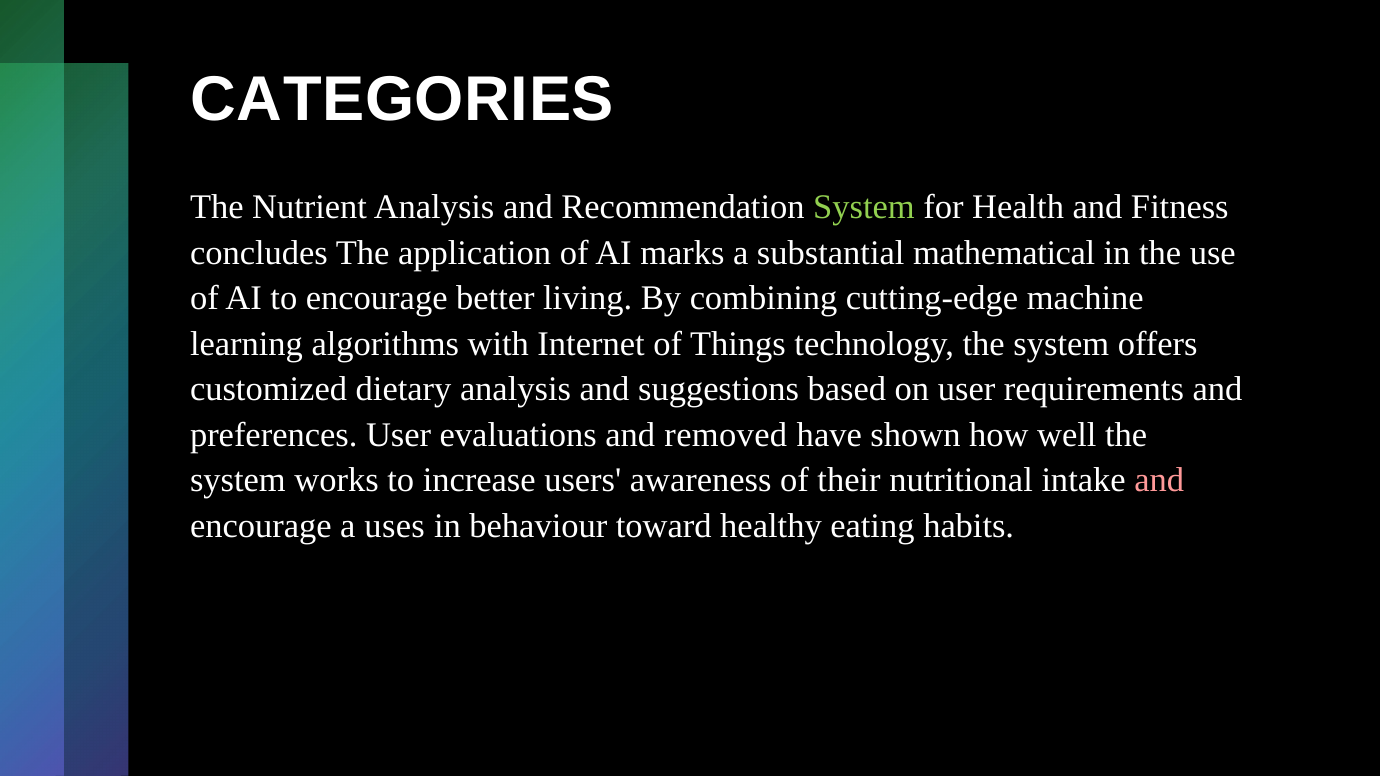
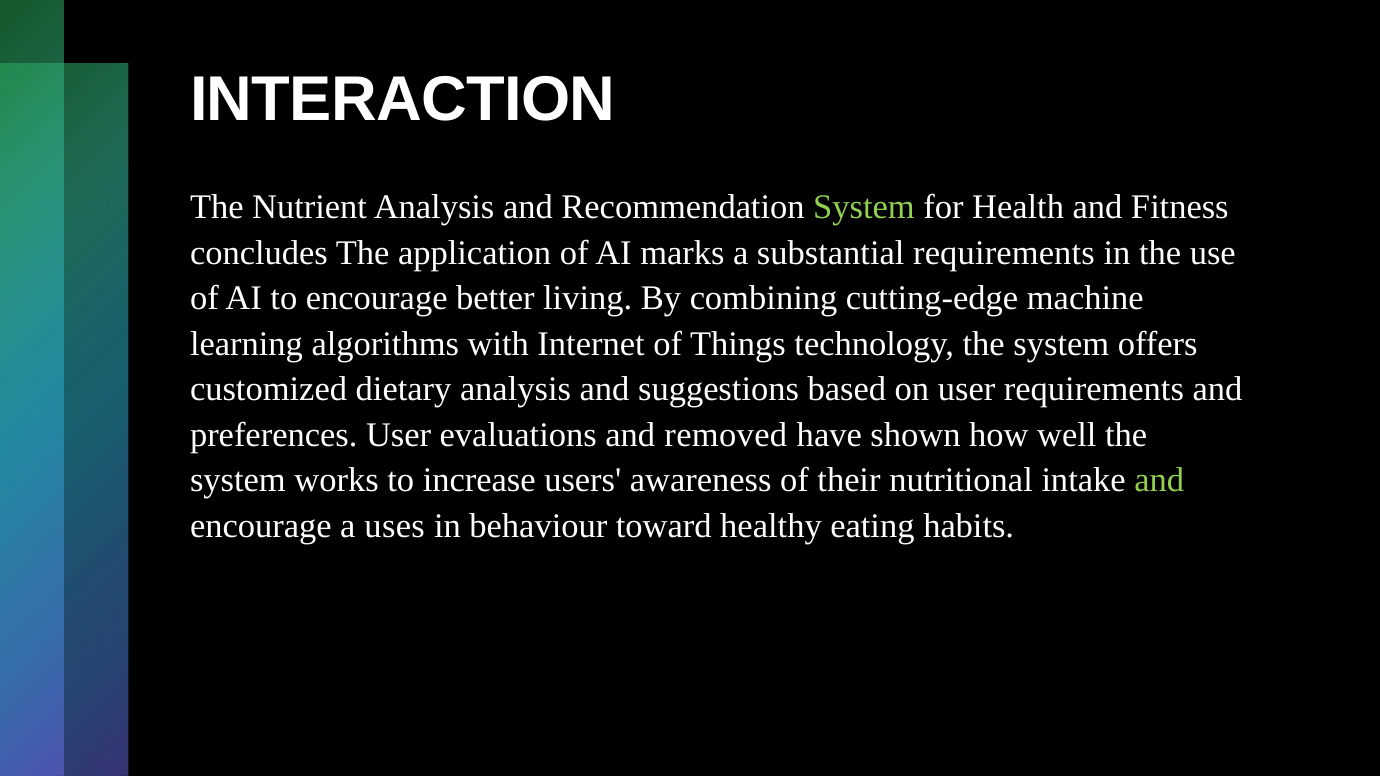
CATEGORIES: CATEGORIES -> INTERACTION
substantial mathematical: mathematical -> requirements
and at (1159, 481) colour: pink -> light green
